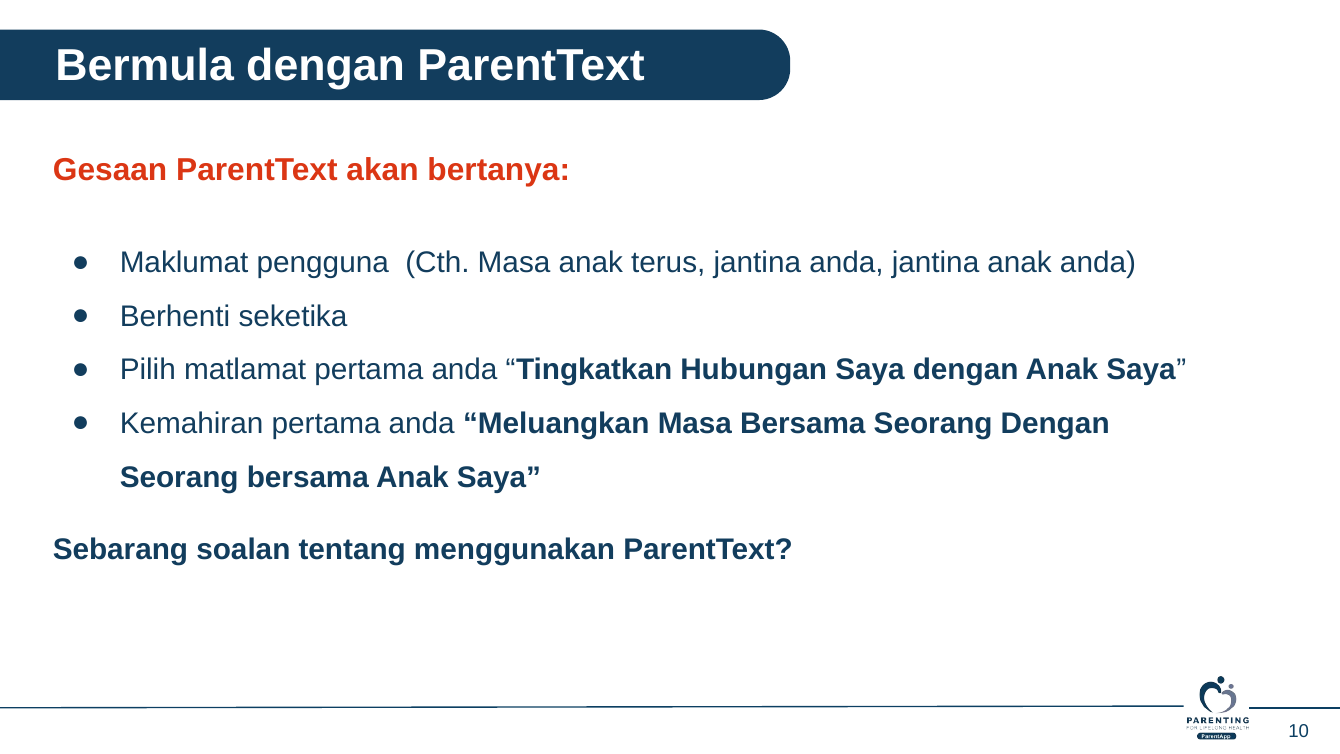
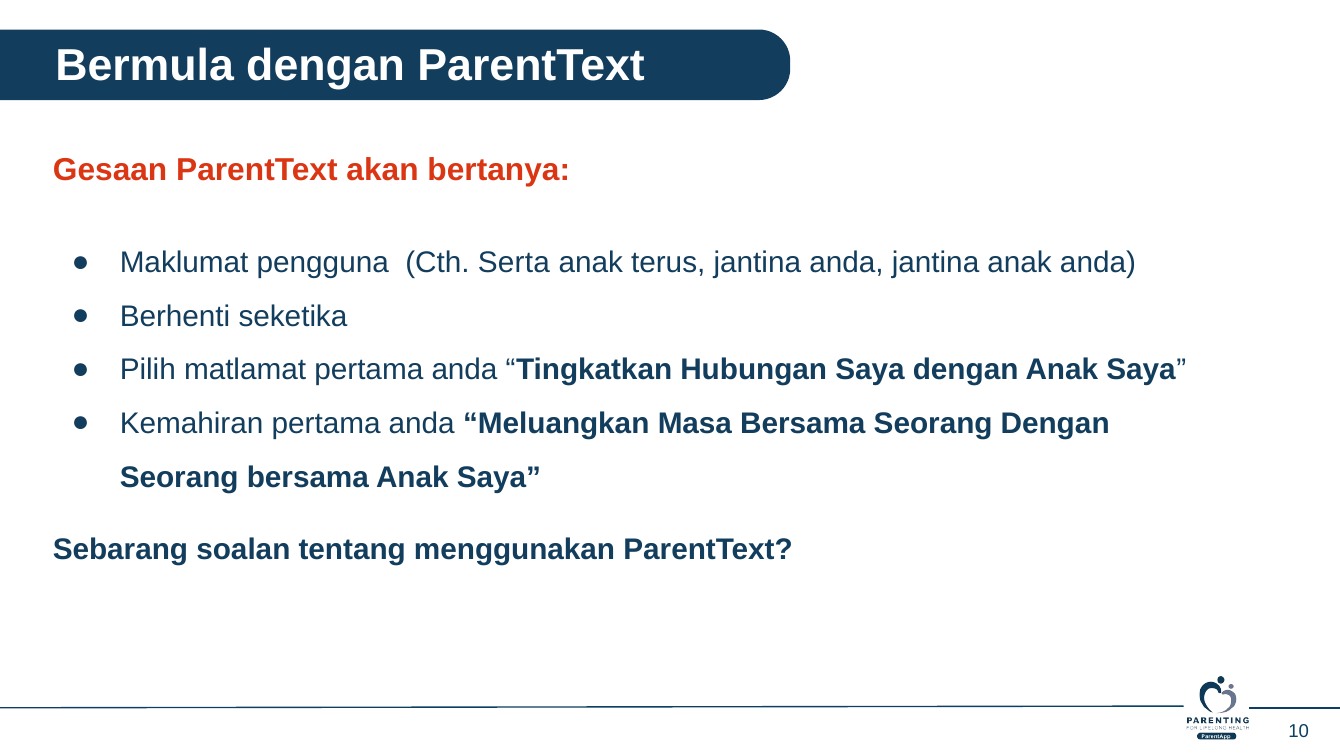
Cth Masa: Masa -> Serta
